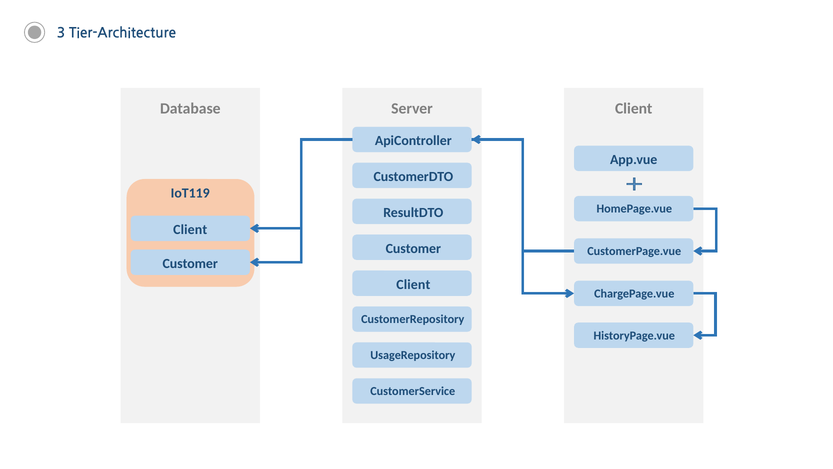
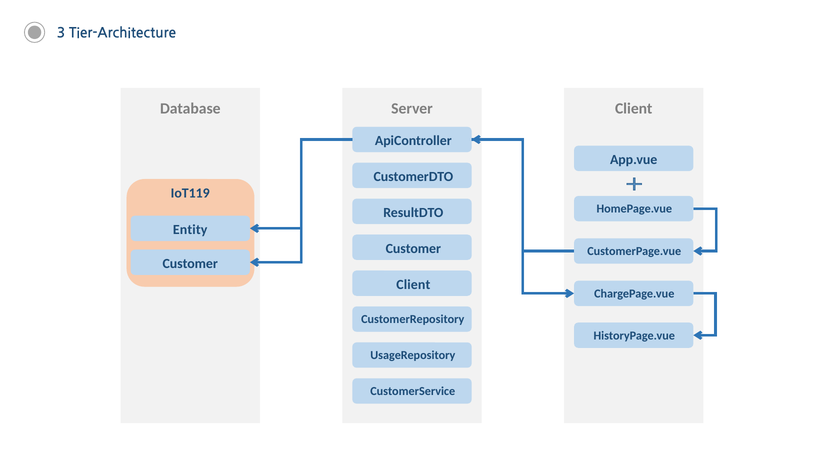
Client at (190, 230): Client -> Entity
